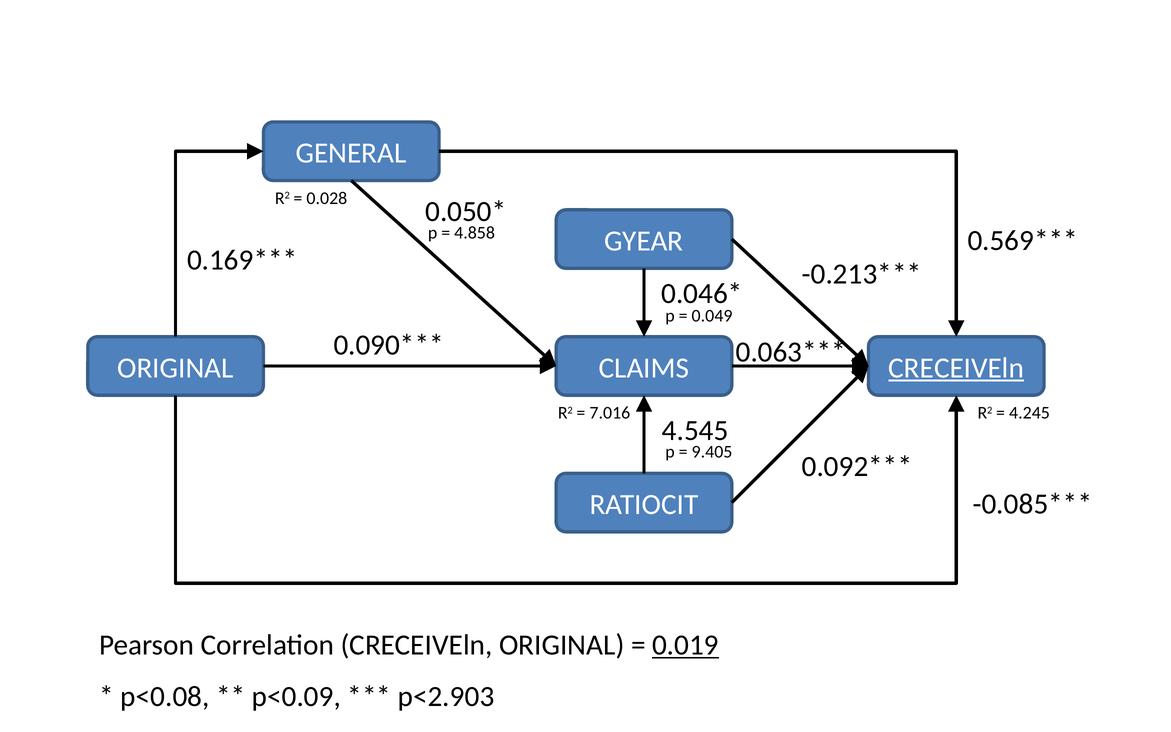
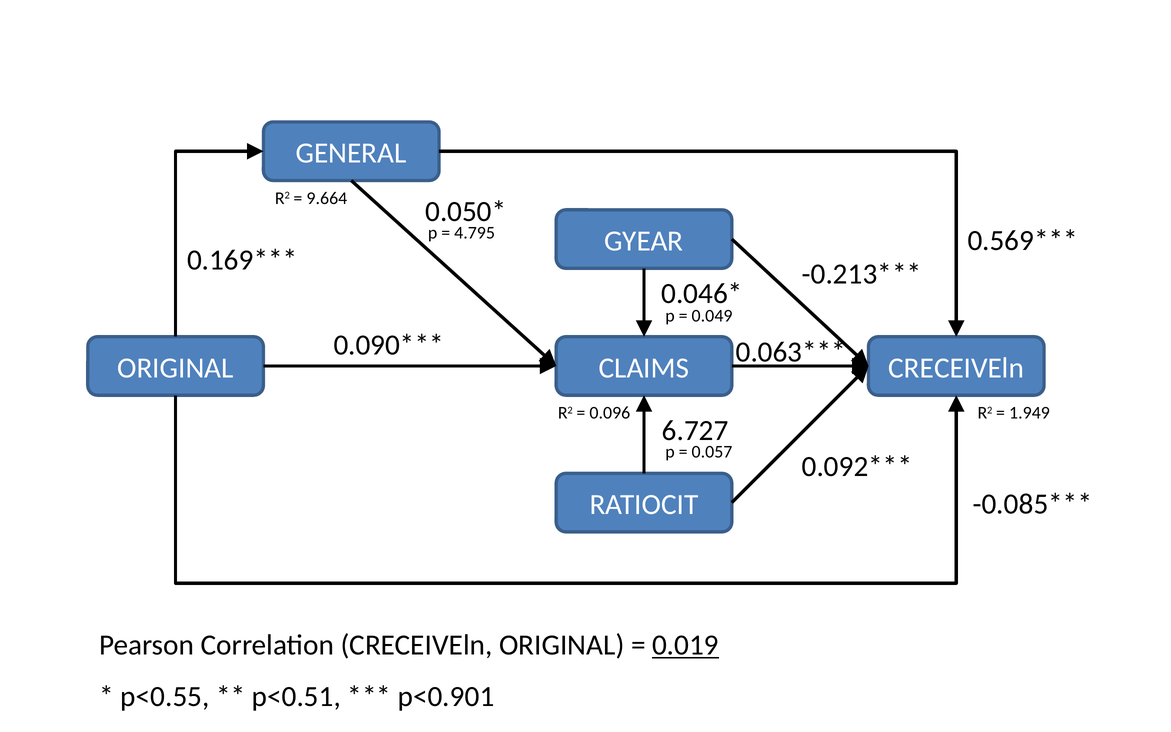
0.028: 0.028 -> 9.664
4.858: 4.858 -> 4.795
CRECEIVEln at (956, 368) underline: present -> none
7.016: 7.016 -> 0.096
4.245: 4.245 -> 1.949
4.545: 4.545 -> 6.727
9.405: 9.405 -> 0.057
p<0.08: p<0.08 -> p<0.55
p<0.09: p<0.09 -> p<0.51
p<2.903: p<2.903 -> p<0.901
